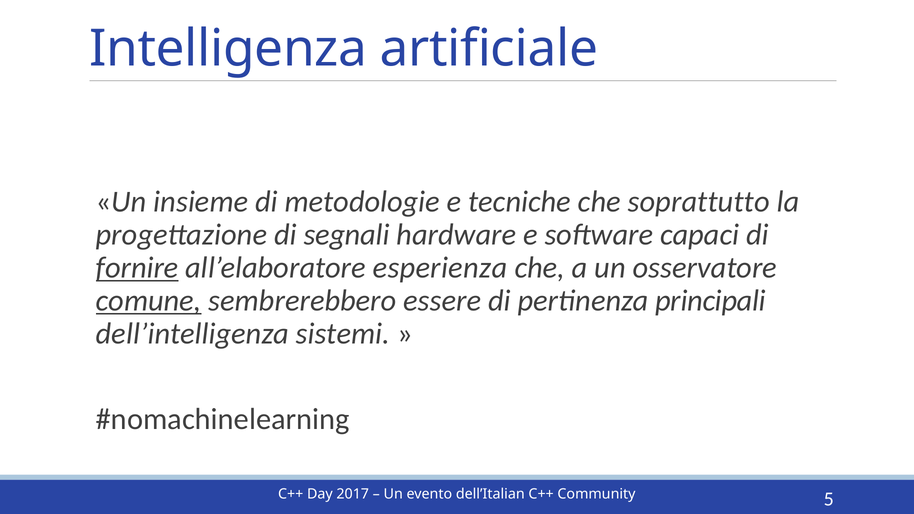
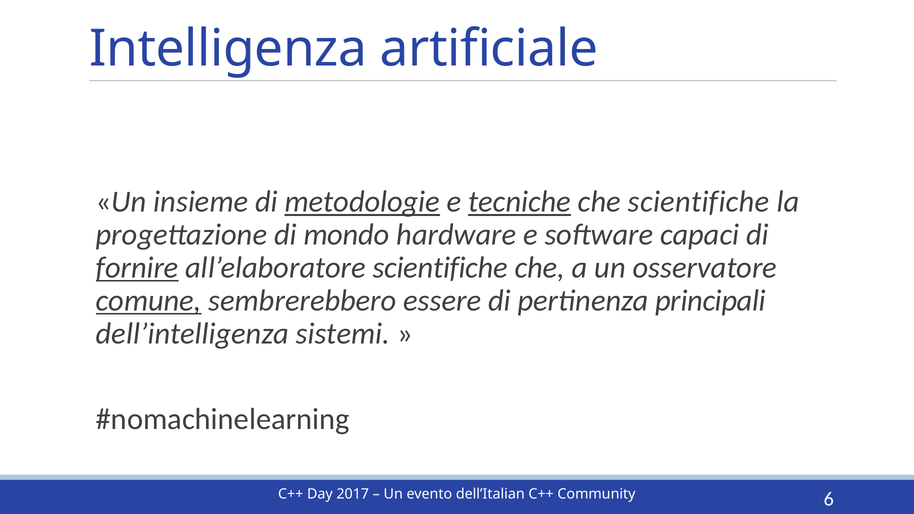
metodologie underline: none -> present
tecniche underline: none -> present
che soprattutto: soprattutto -> scientifiche
segnali: segnali -> mondo
all’elaboratore esperienza: esperienza -> scientifiche
5: 5 -> 6
